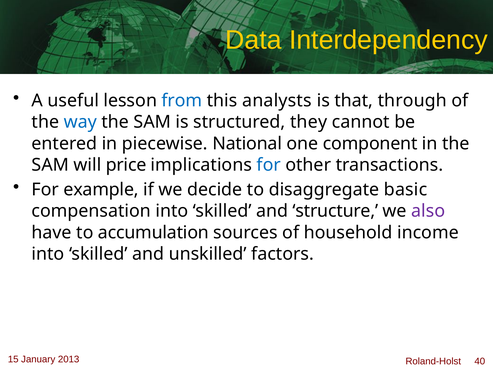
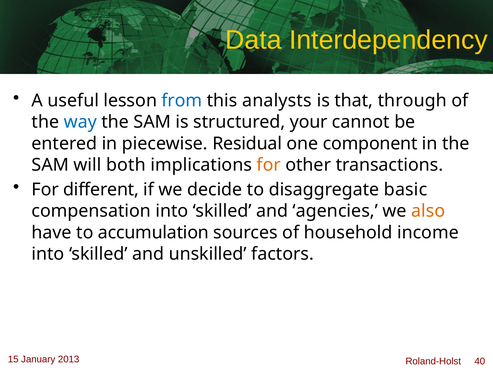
they: they -> your
National: National -> Residual
price: price -> both
for at (269, 165) colour: blue -> orange
example: example -> different
structure: structure -> agencies
also colour: purple -> orange
